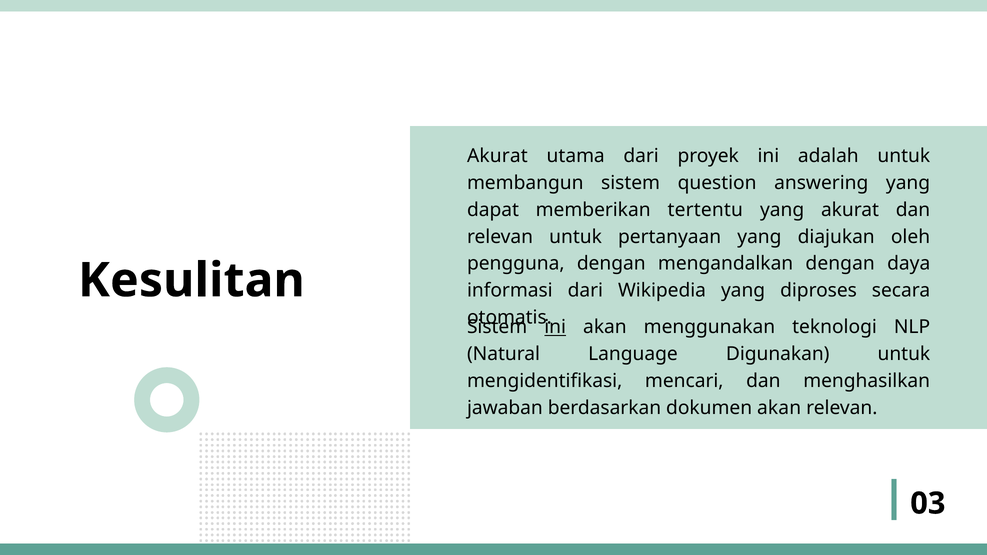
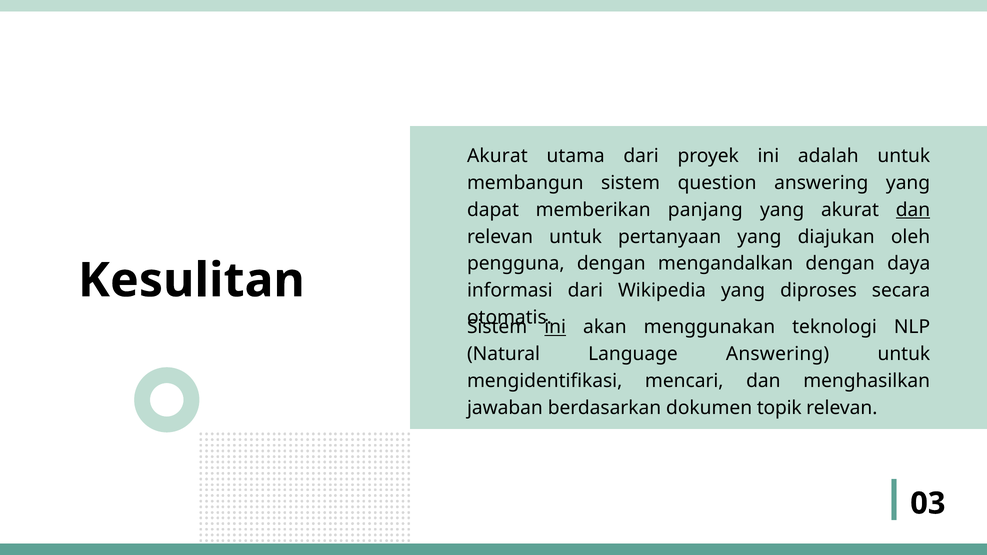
tertentu: tertentu -> panjang
dan at (913, 210) underline: none -> present
Language Digunakan: Digunakan -> Answering
dokumen akan: akan -> topik
